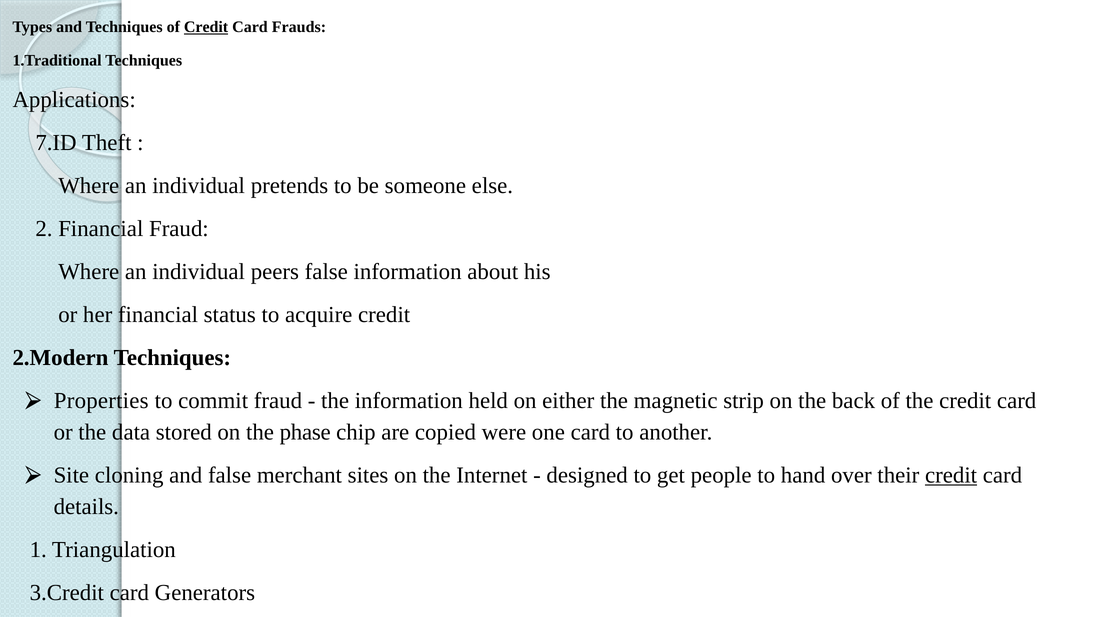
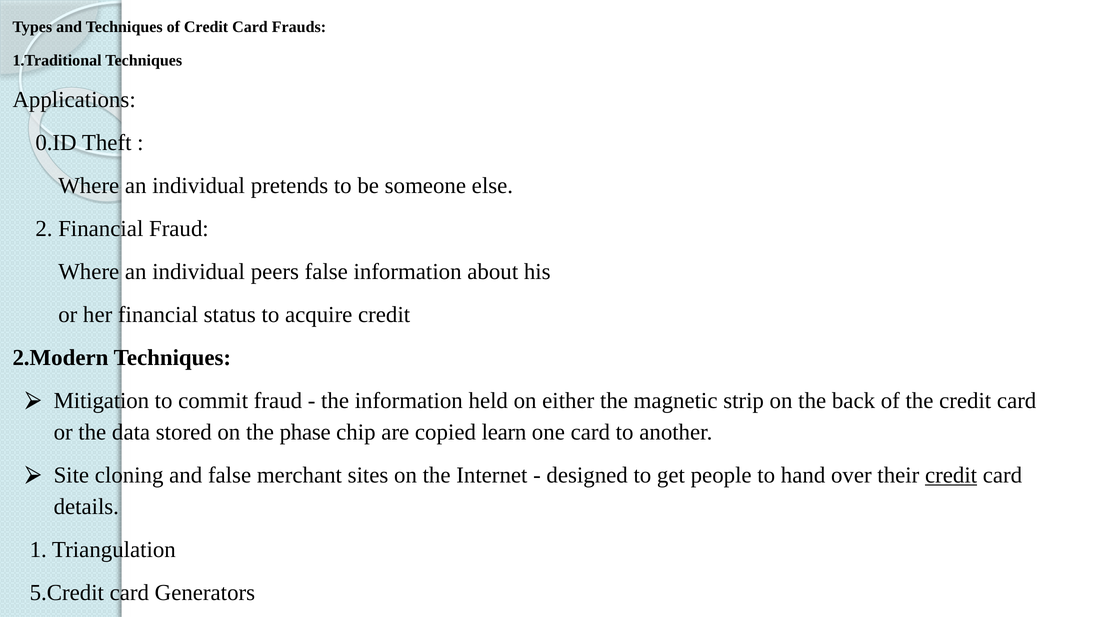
Credit at (206, 27) underline: present -> none
7.ID: 7.ID -> 0.ID
Properties: Properties -> Mitigation
were: were -> learn
3.Credit: 3.Credit -> 5.Credit
